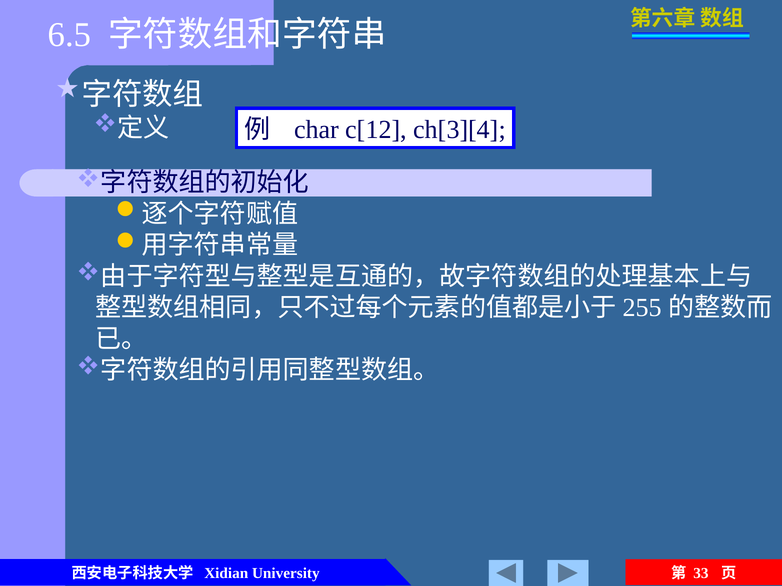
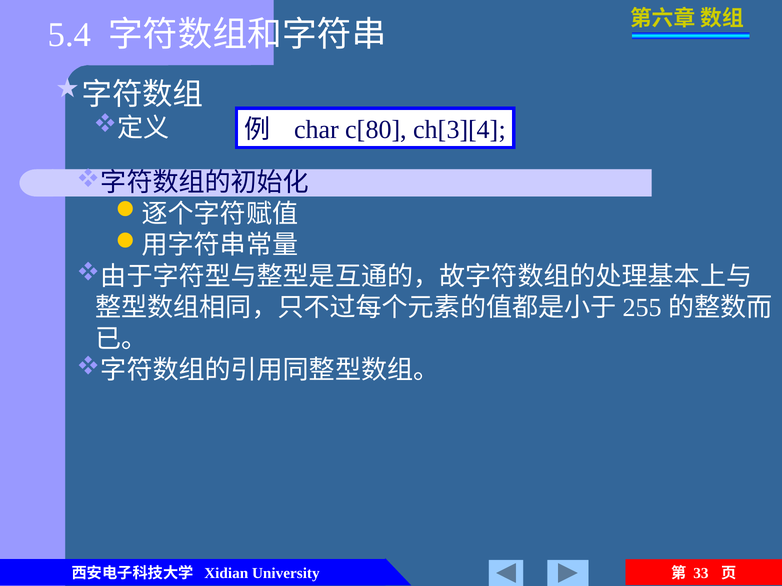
6.5: 6.5 -> 5.4
c[12: c[12 -> c[80
